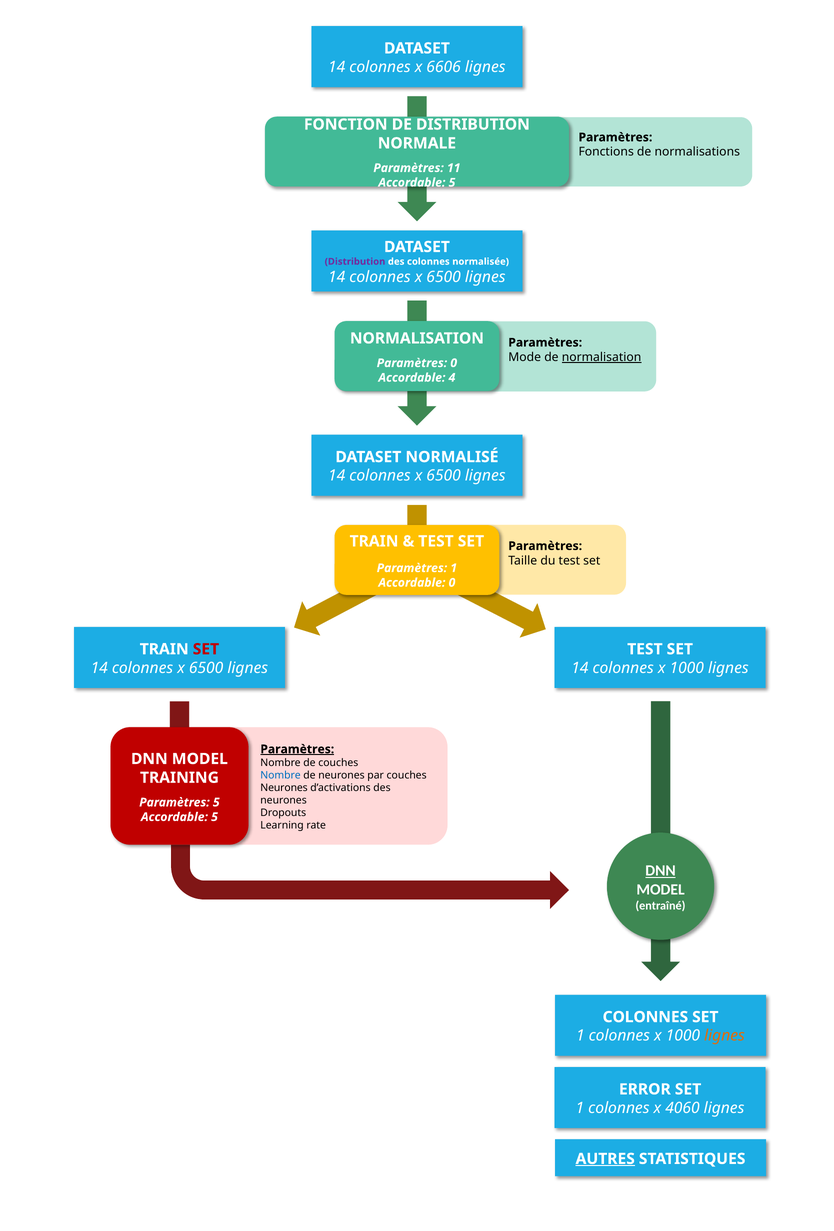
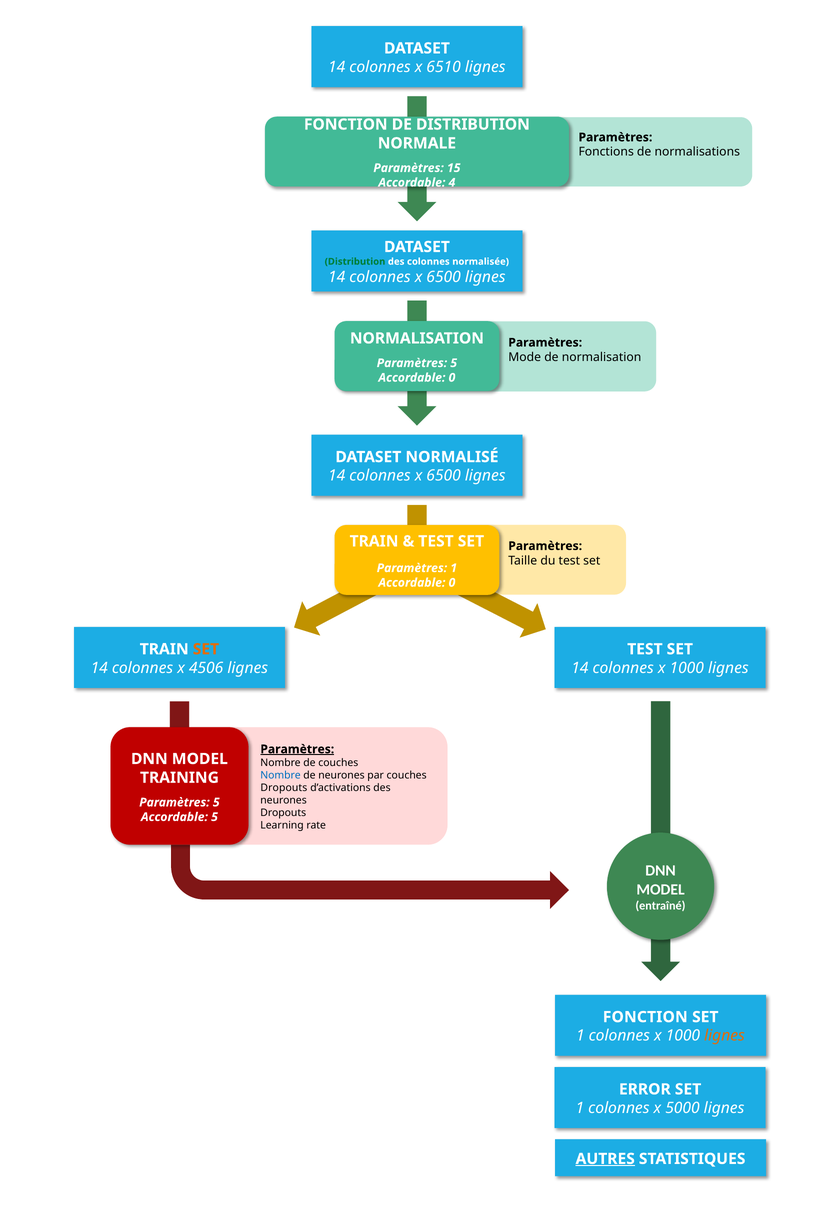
6606: 6606 -> 6510
11: 11 -> 15
5 at (452, 183): 5 -> 4
Distribution at (355, 262) colour: purple -> green
normalisation at (602, 357) underline: present -> none
0 at (454, 363): 0 -> 5
4 at (452, 378): 4 -> 0
SET at (206, 649) colour: red -> orange
6500 at (206, 668): 6500 -> 4506
Neurones at (284, 788): Neurones -> Dropouts
DNN at (661, 871) underline: present -> none
COLONNES at (645, 1017): COLONNES -> FONCTION
4060: 4060 -> 5000
